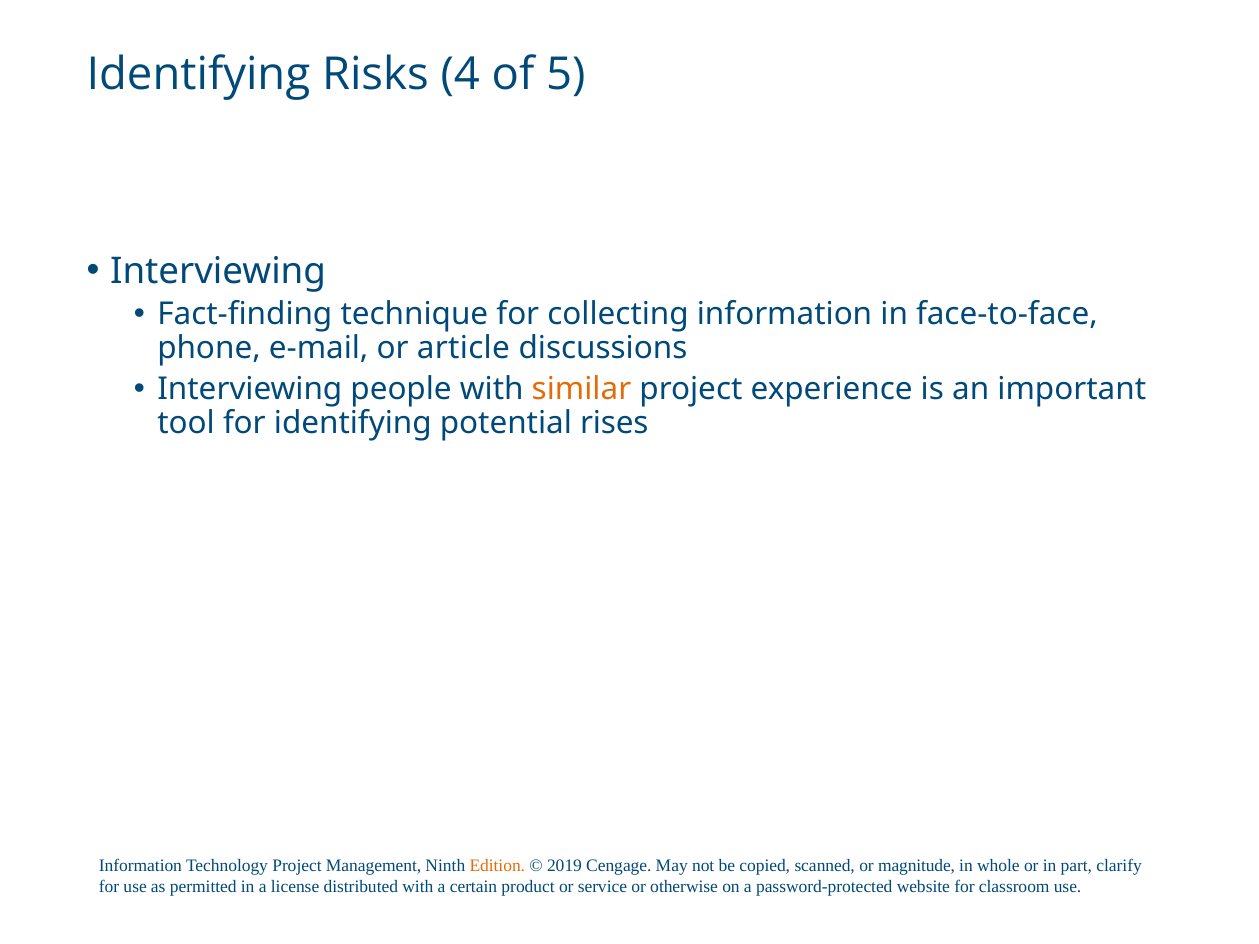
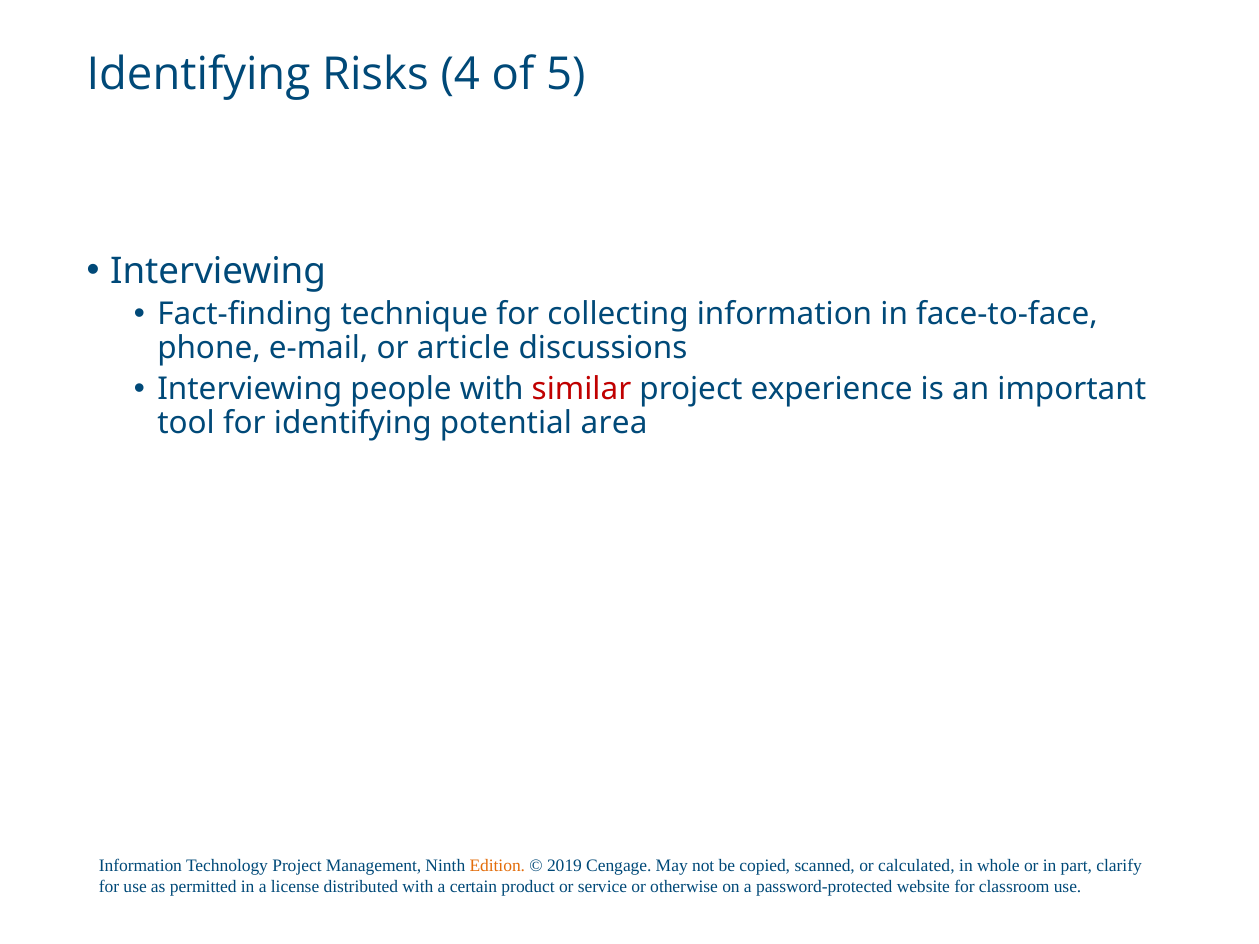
similar colour: orange -> red
rises: rises -> area
magnitude: magnitude -> calculated
